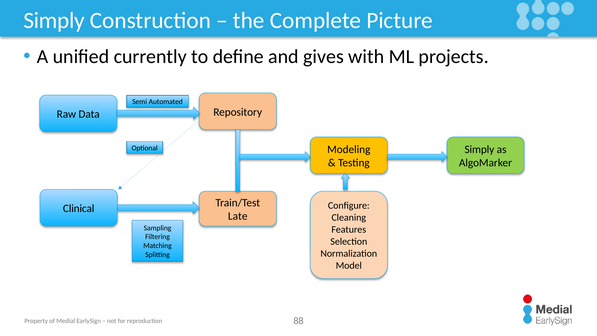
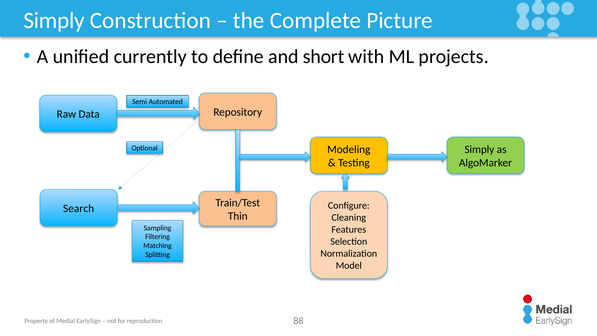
gives: gives -> short
Clinical: Clinical -> Search
Late: Late -> Thin
